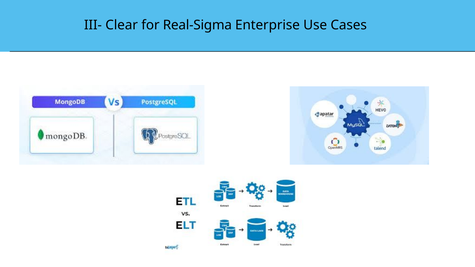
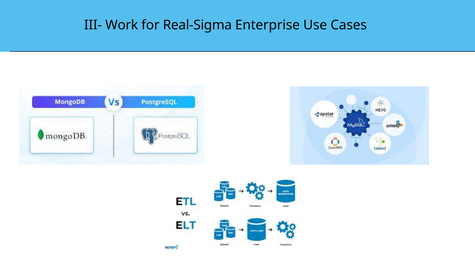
Clear: Clear -> Work
